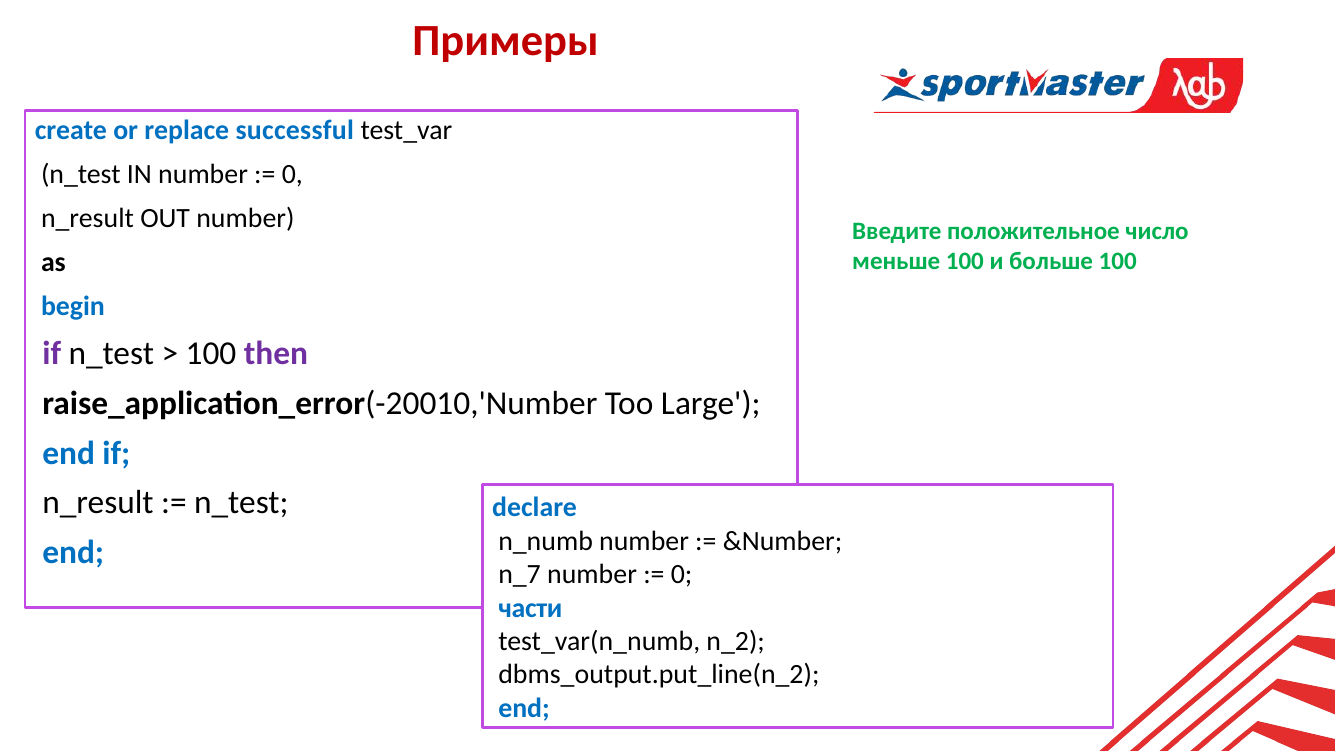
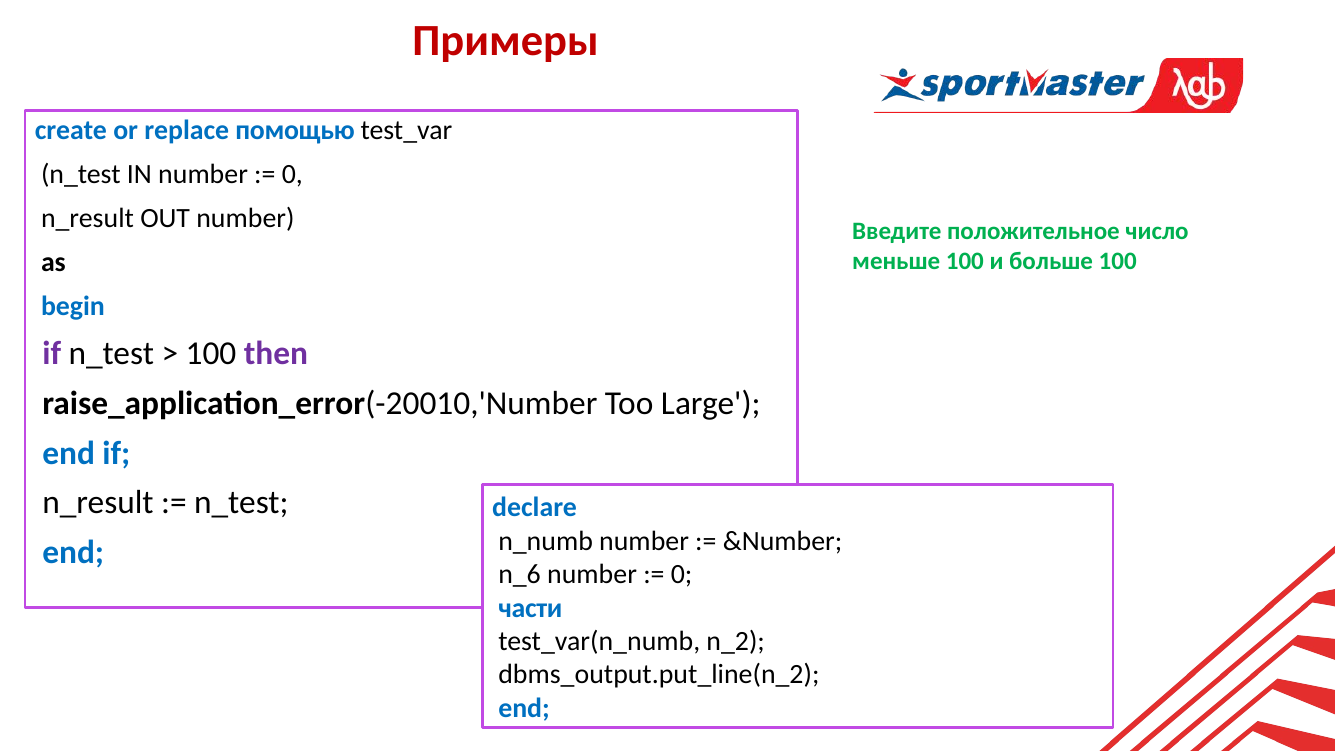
successful: successful -> помощью
n_7: n_7 -> n_6
